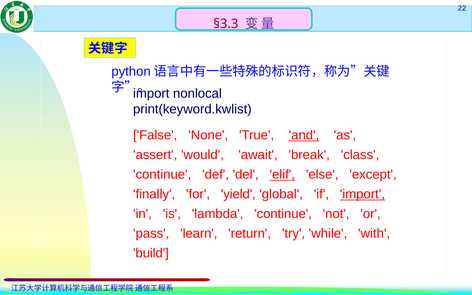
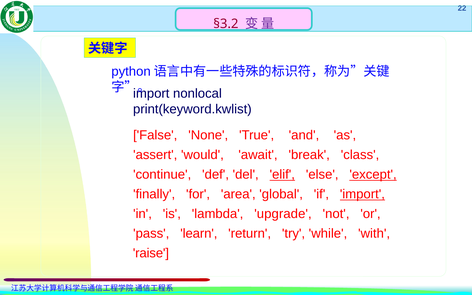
§3.3: §3.3 -> §3.2
and underline: present -> none
except underline: none -> present
yield: yield -> area
lambda continue: continue -> upgrade
build: build -> raise
